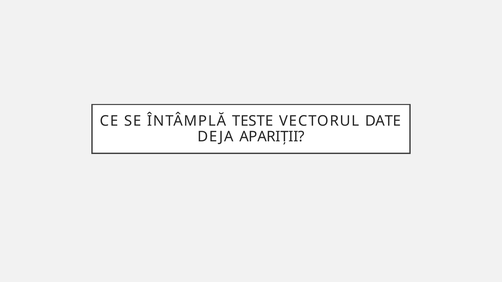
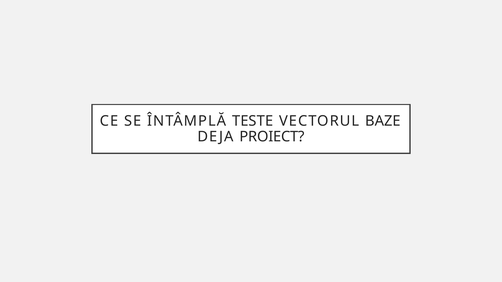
DATE: DATE -> BAZE
APARIȚII: APARIȚII -> PROIECT
